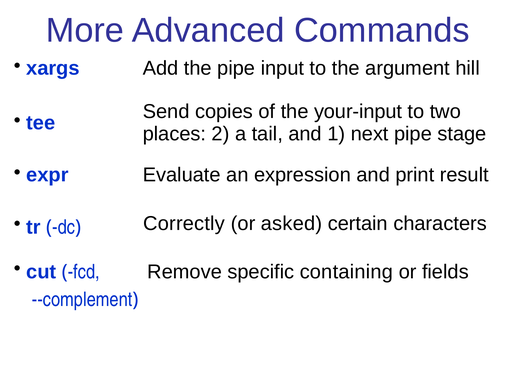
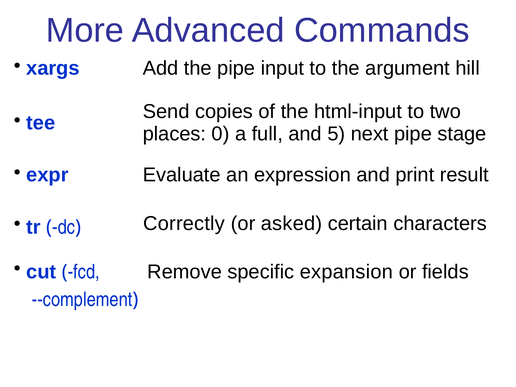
your-input: your-input -> html-input
2: 2 -> 0
tail: tail -> full
1: 1 -> 5
containing: containing -> expansion
